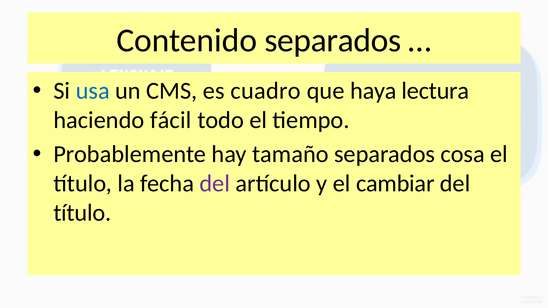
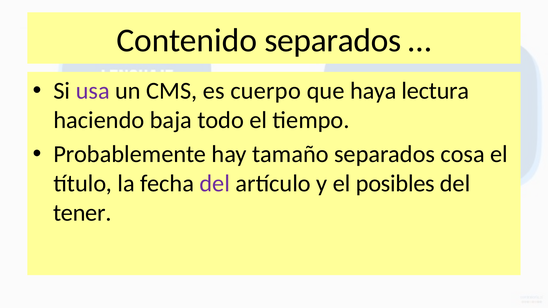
usa colour: blue -> purple
cuadro: cuadro -> cuerpo
fácil: fácil -> baja
cambiar: cambiar -> posibles
título at (82, 213): título -> tener
